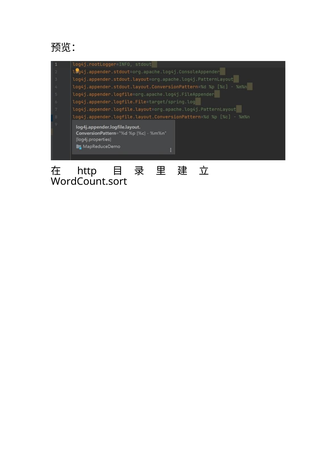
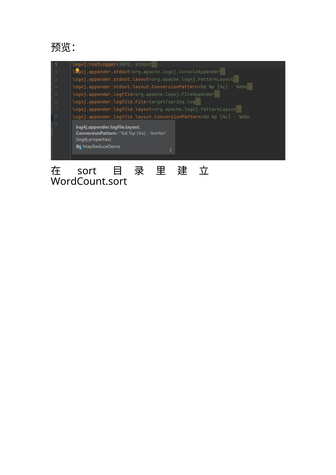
http: http -> sort
